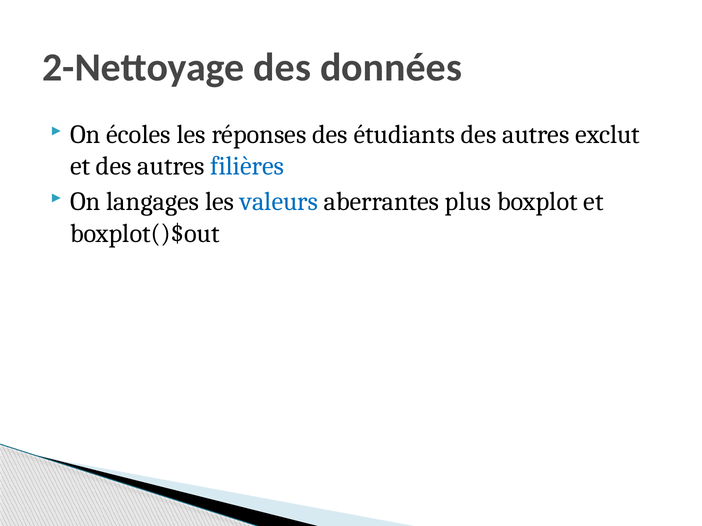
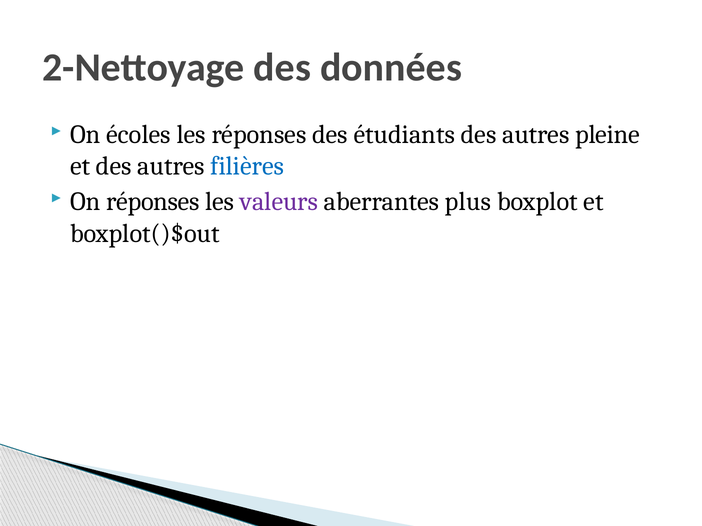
exclut: exclut -> pleine
On langages: langages -> réponses
valeurs colour: blue -> purple
